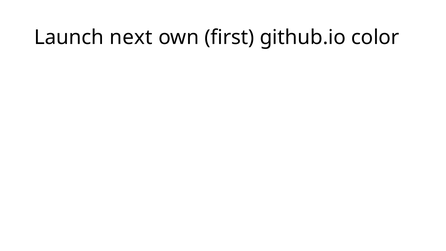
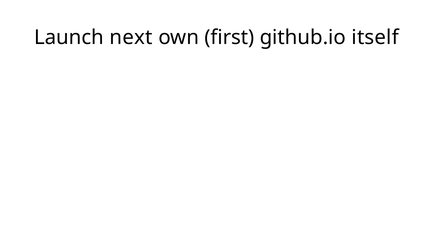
color: color -> itself
